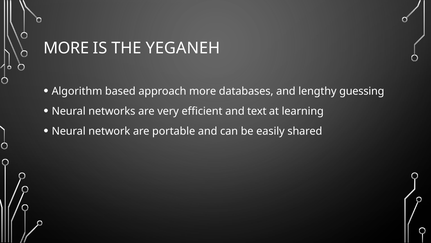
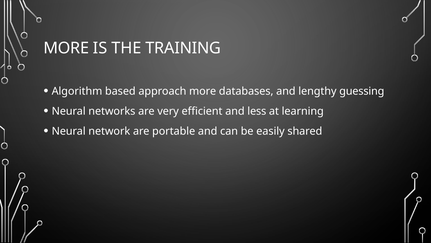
YEGANEH: YEGANEH -> TRAINING
text: text -> less
